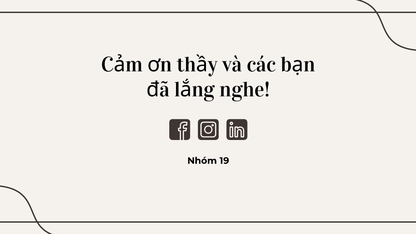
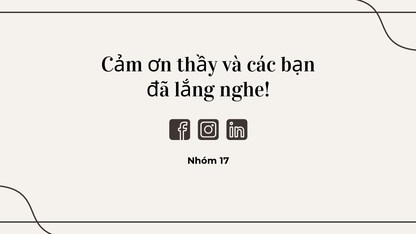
19: 19 -> 17
